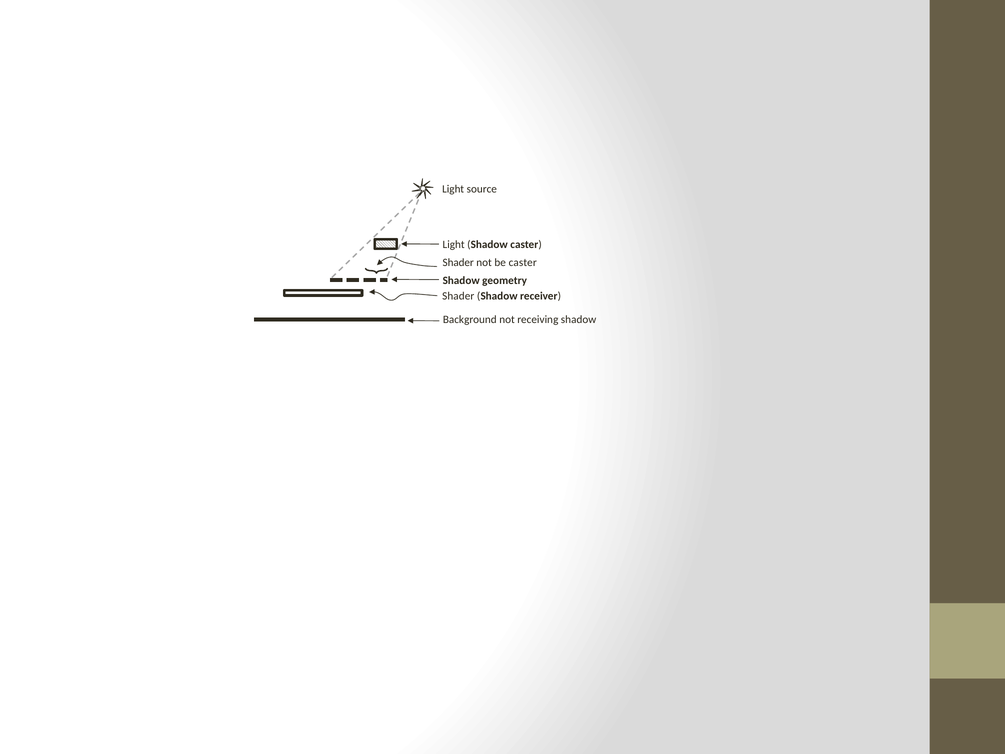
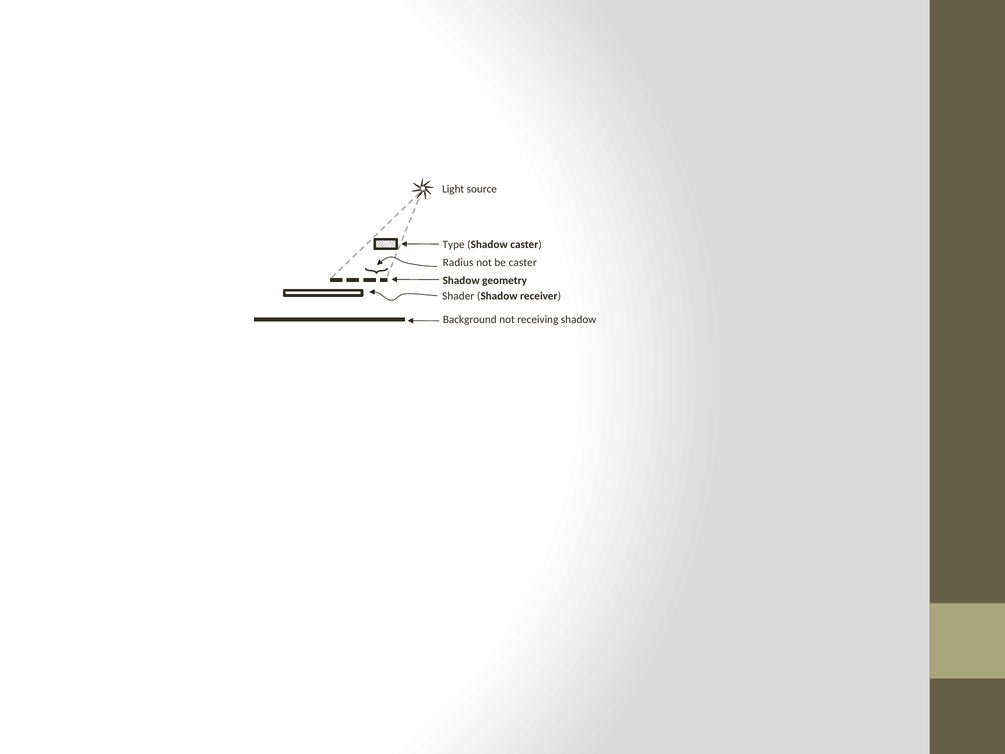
Light at (454, 245): Light -> Type
Shader at (458, 262): Shader -> Radius
